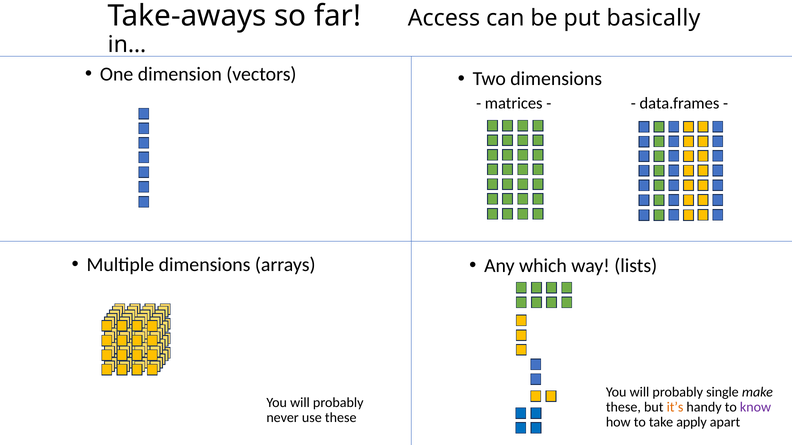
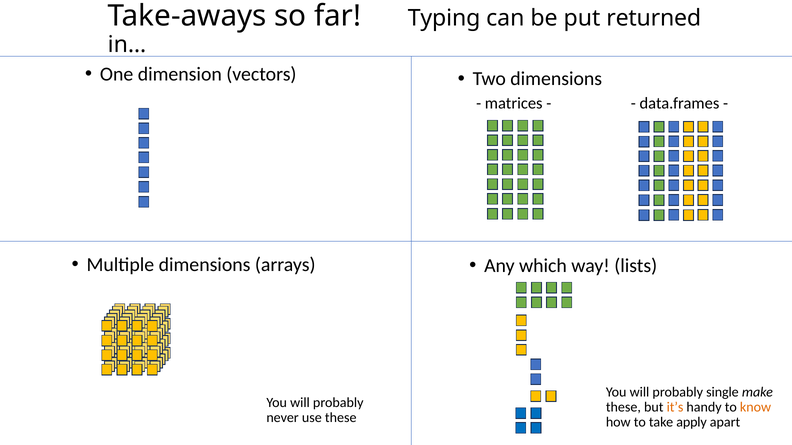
Access: Access -> Typing
basically: basically -> returned
know colour: purple -> orange
